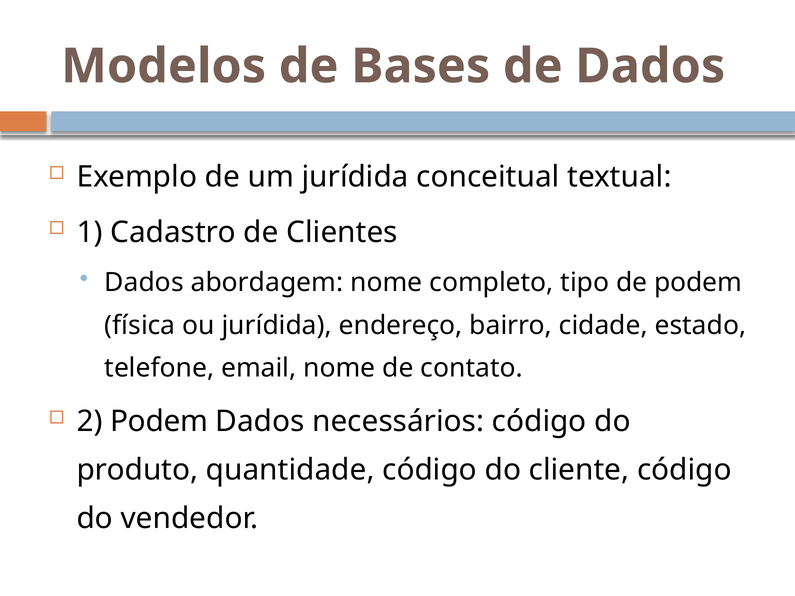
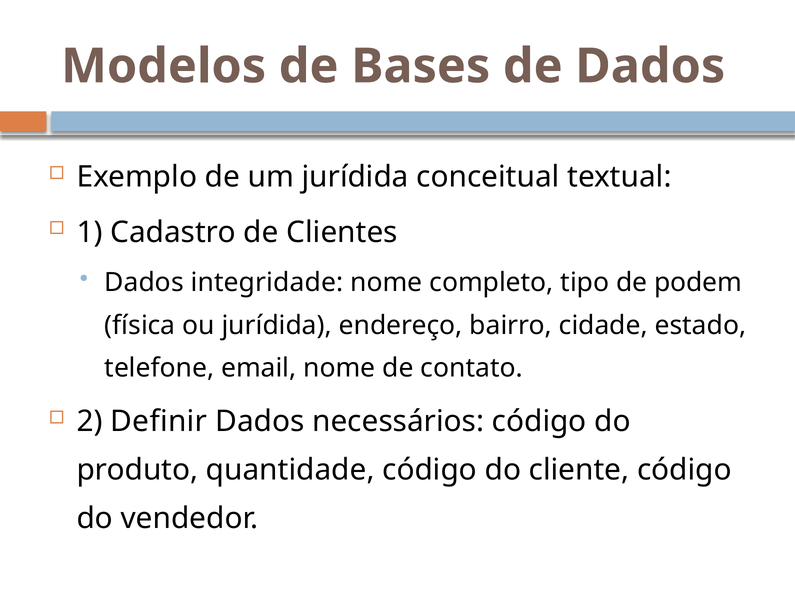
abordagem: abordagem -> integridade
2 Podem: Podem -> Definir
